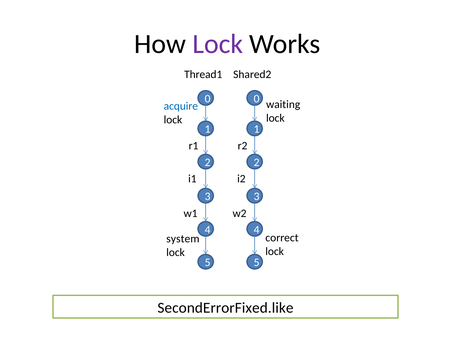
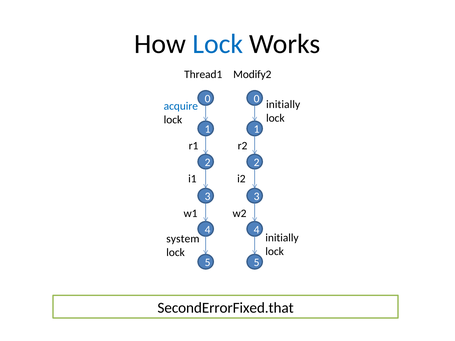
Lock at (218, 44) colour: purple -> blue
Shared2: Shared2 -> Modify2
waiting at (283, 105): waiting -> initially
correct at (282, 238): correct -> initially
SecondErrorFixed.like: SecondErrorFixed.like -> SecondErrorFixed.that
